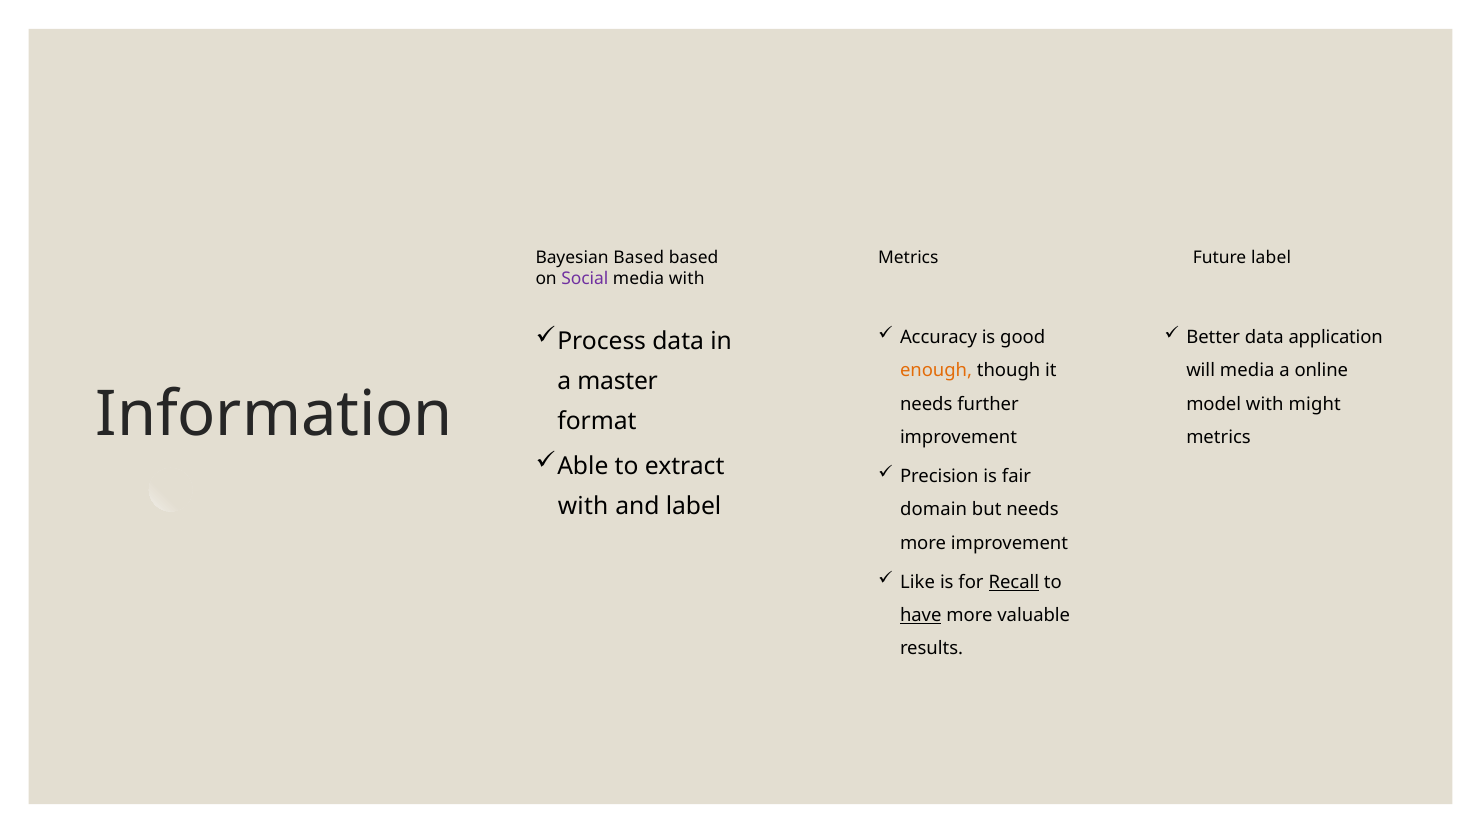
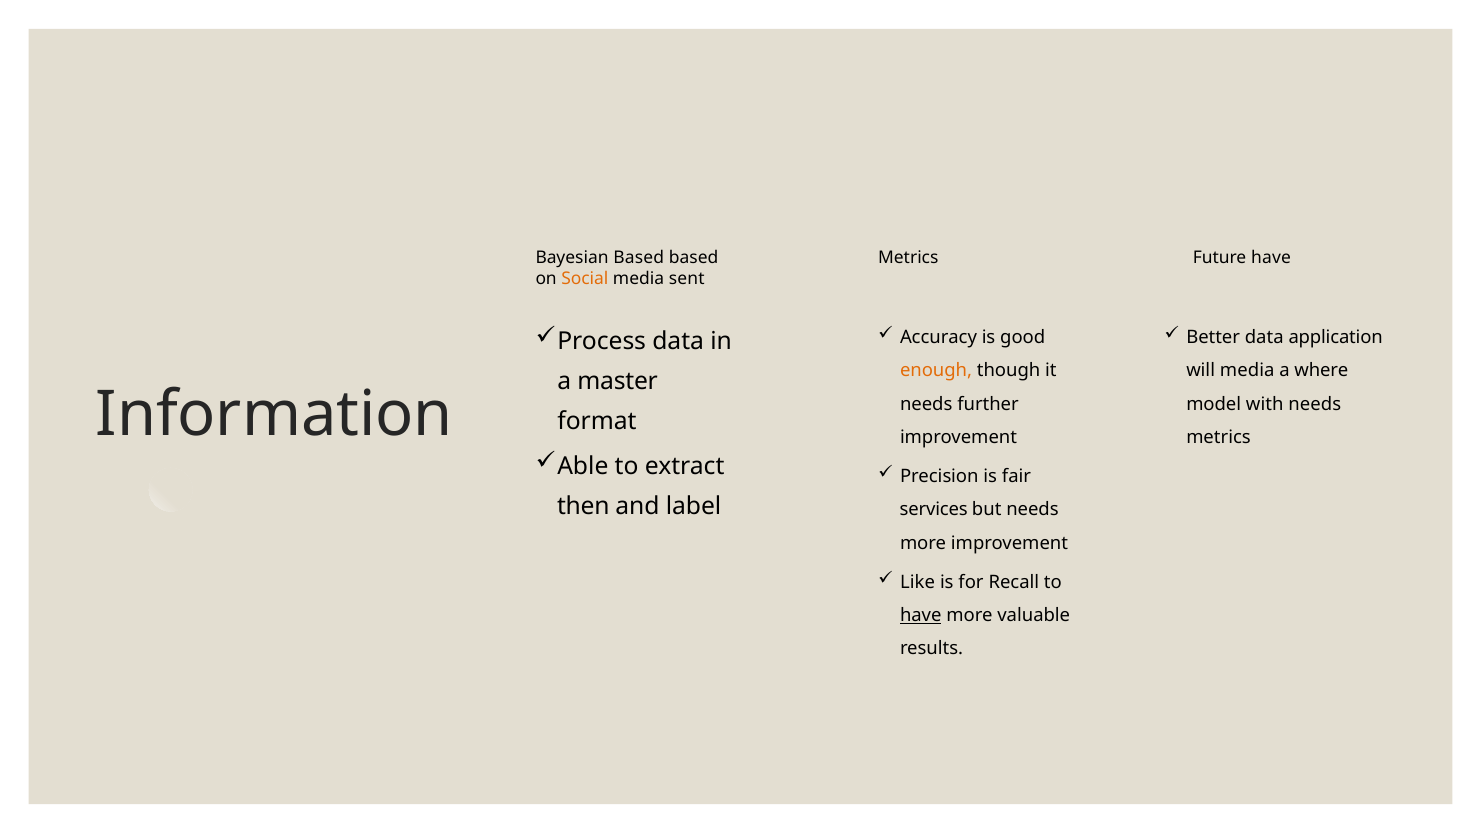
Future label: label -> have
Social colour: purple -> orange
media with: with -> sent
online: online -> where
with might: might -> needs
with at (583, 507): with -> then
domain: domain -> services
Recall underline: present -> none
